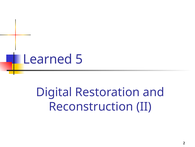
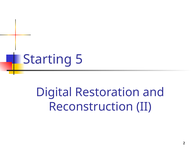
Learned: Learned -> Starting
